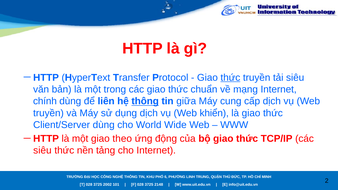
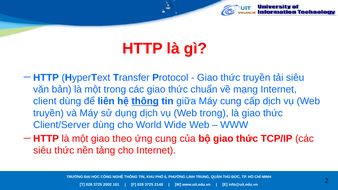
thức at (230, 78) underline: present -> none
chính: chính -> client
Web khiển: khiển -> trong
ứng động: động -> cung
